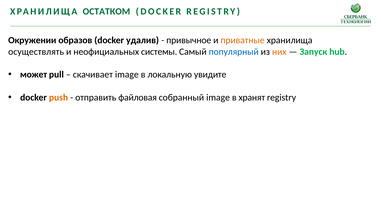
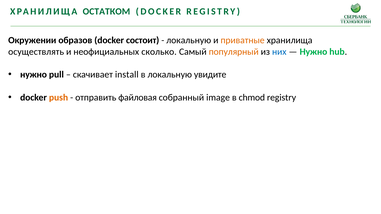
удалив: удалив -> состоит
привычное at (189, 40): привычное -> локальную
системы: системы -> сколько
популярный colour: blue -> orange
них colour: orange -> blue
Запуск at (313, 52): Запуск -> Нужно
может at (34, 75): может -> нужно
скачивает image: image -> install
хранят: хранят -> chmod
